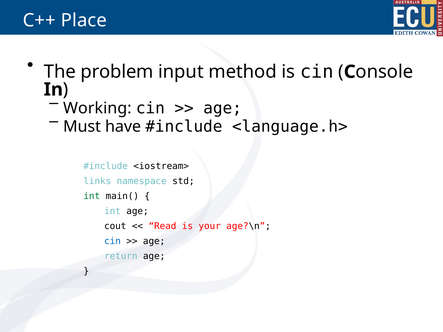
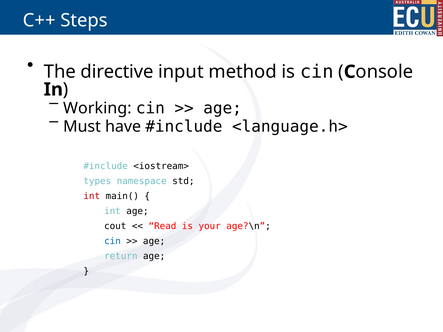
Place: Place -> Steps
problem: problem -> directive
links: links -> types
int at (92, 196) colour: green -> red
